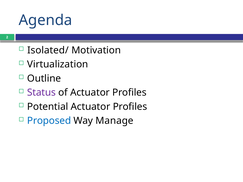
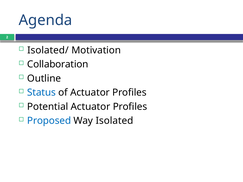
Virtualization: Virtualization -> Collaboration
Status colour: purple -> blue
Manage: Manage -> Isolated
